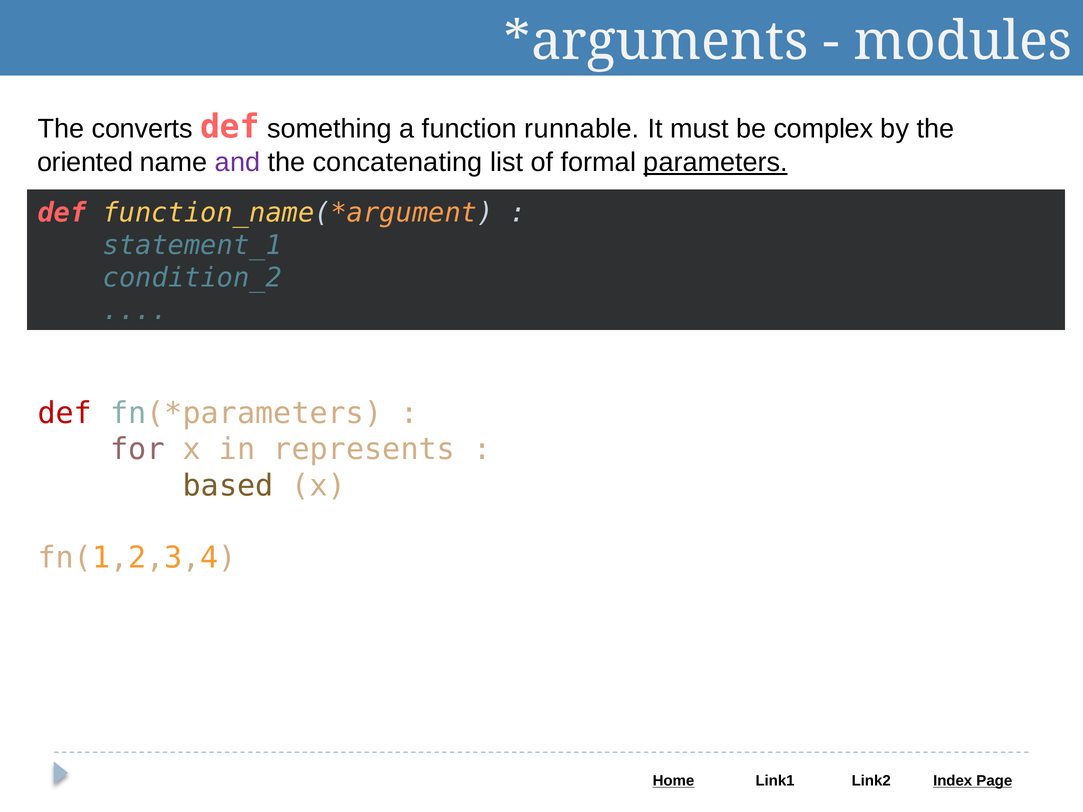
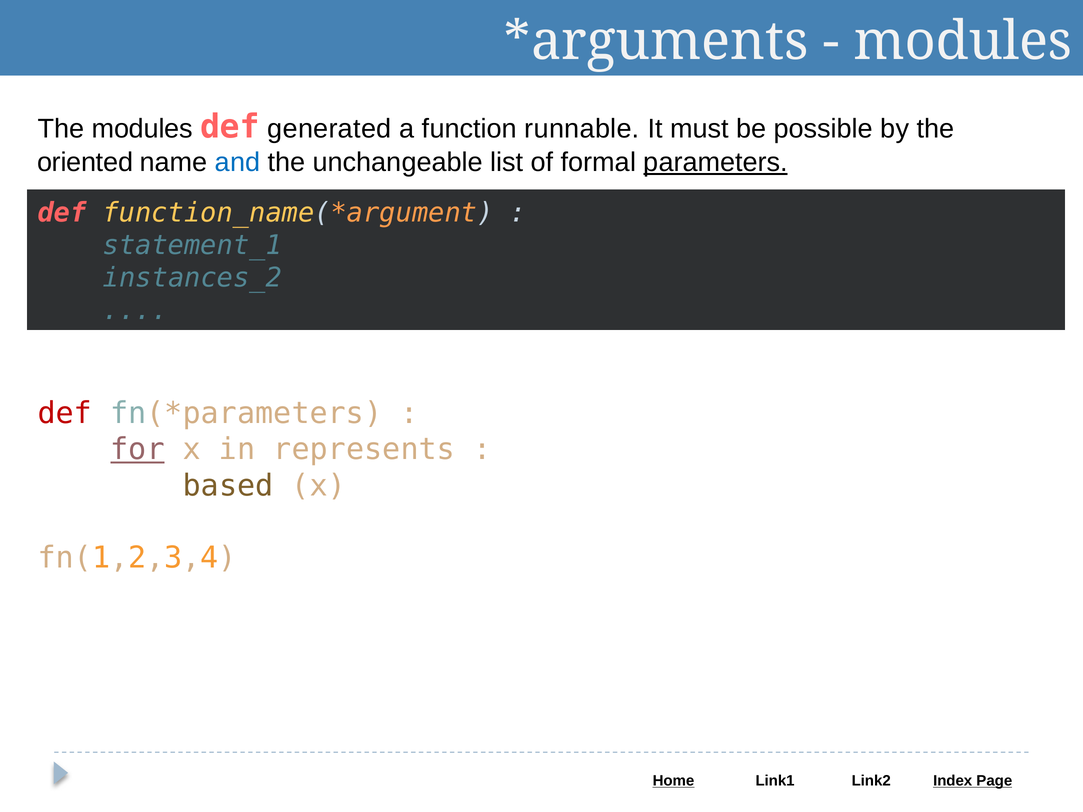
The converts: converts -> modules
something: something -> generated
complex: complex -> possible
and colour: purple -> blue
concatenating: concatenating -> unchangeable
condition_2: condition_2 -> instances_2
for underline: none -> present
